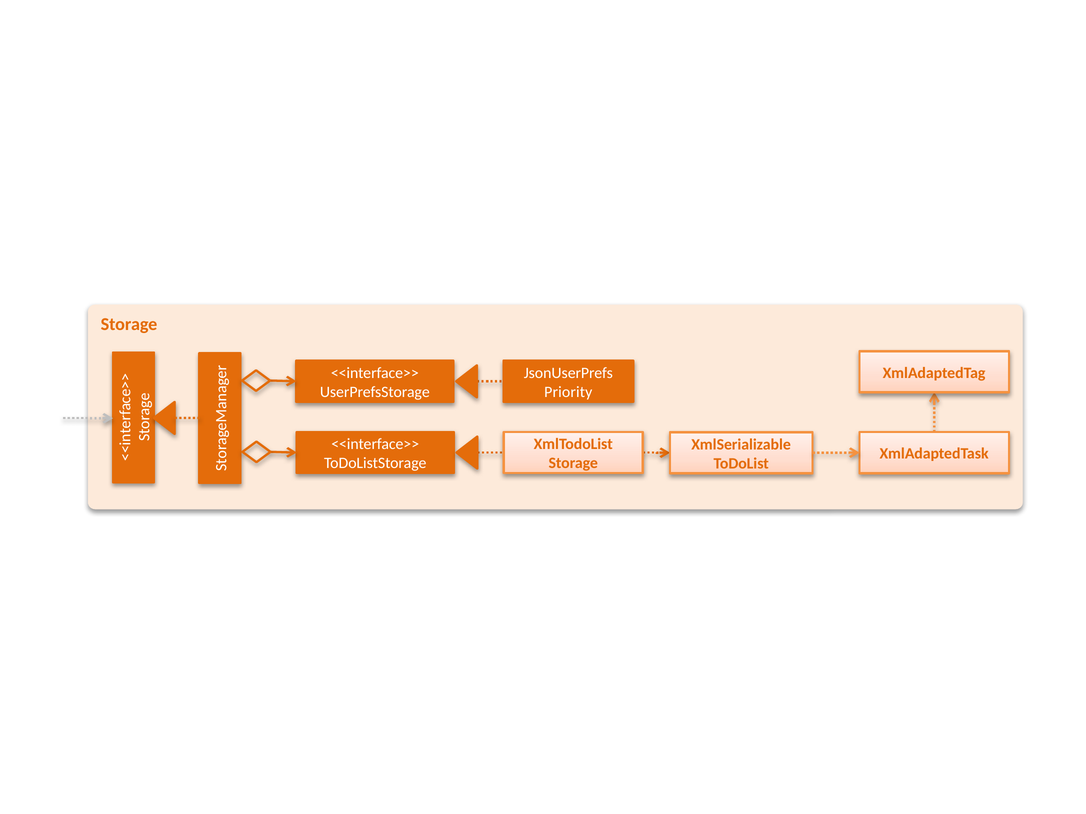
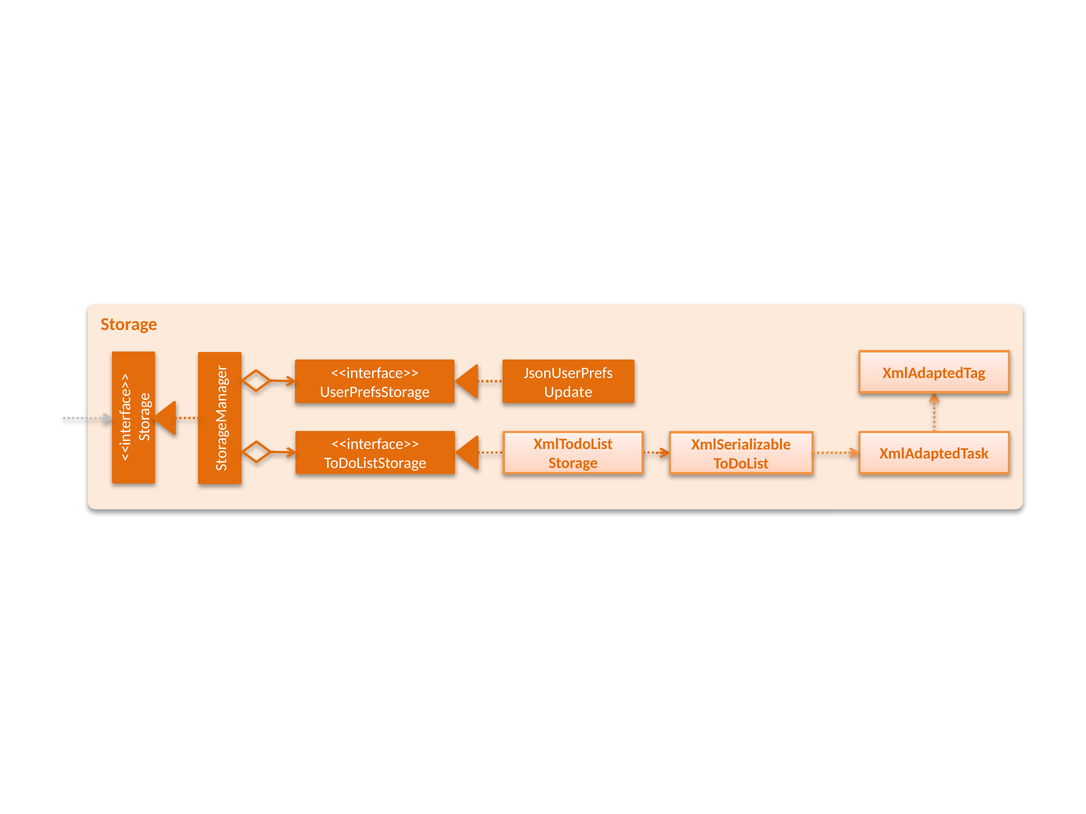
Priority: Priority -> Update
